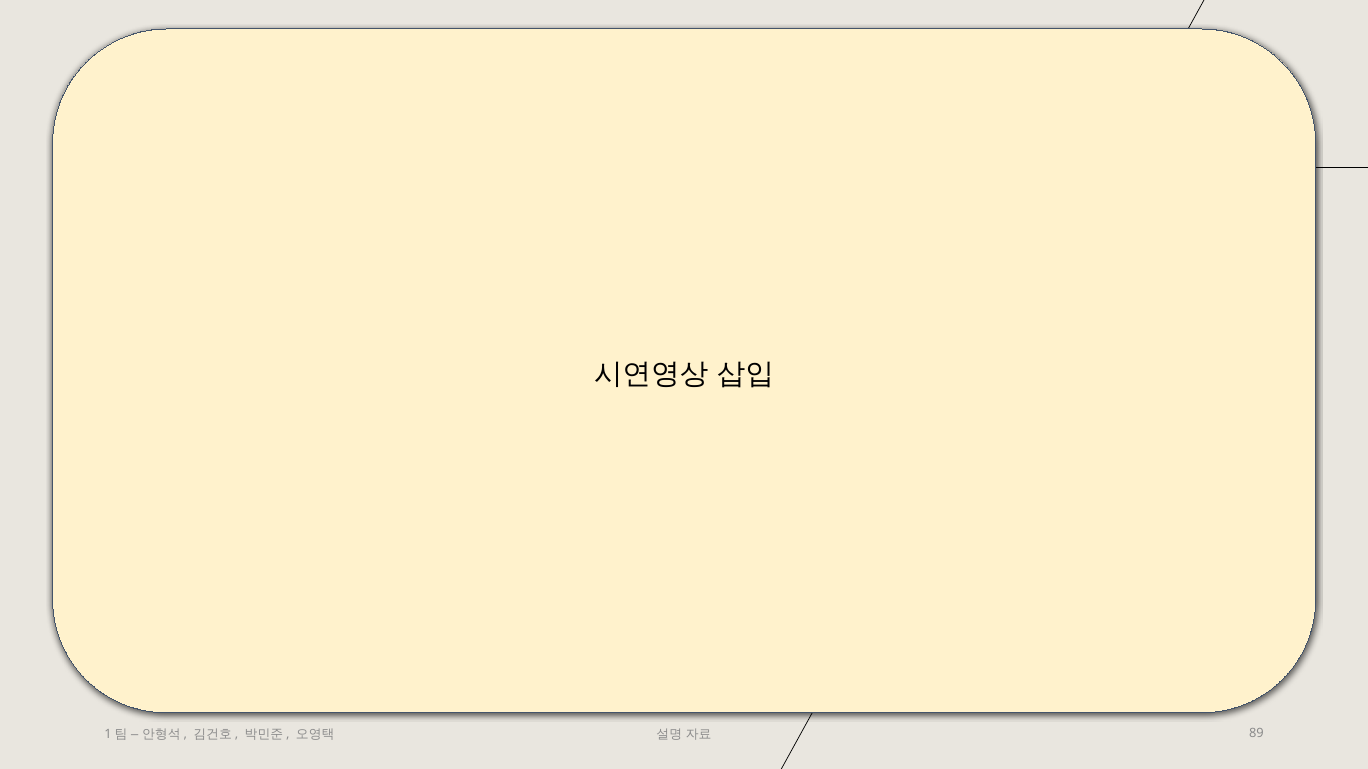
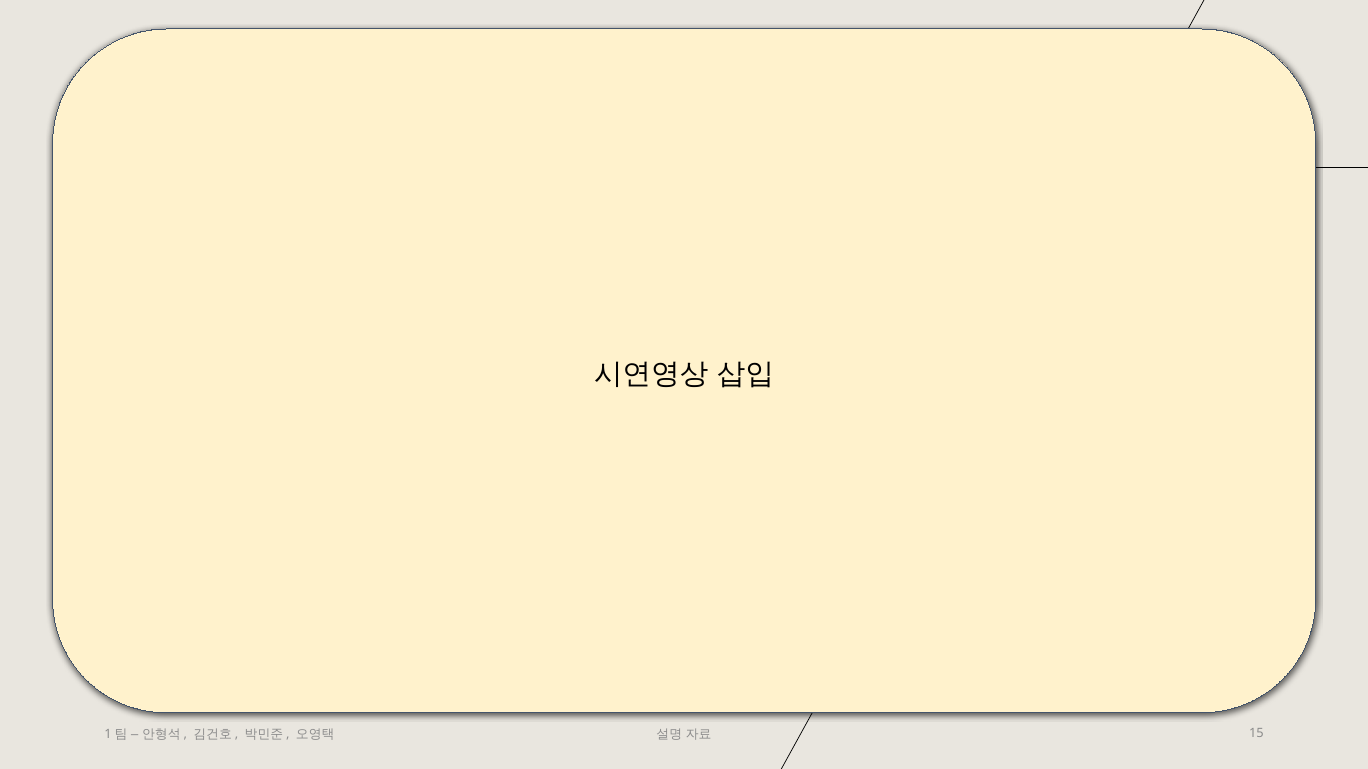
89: 89 -> 15
